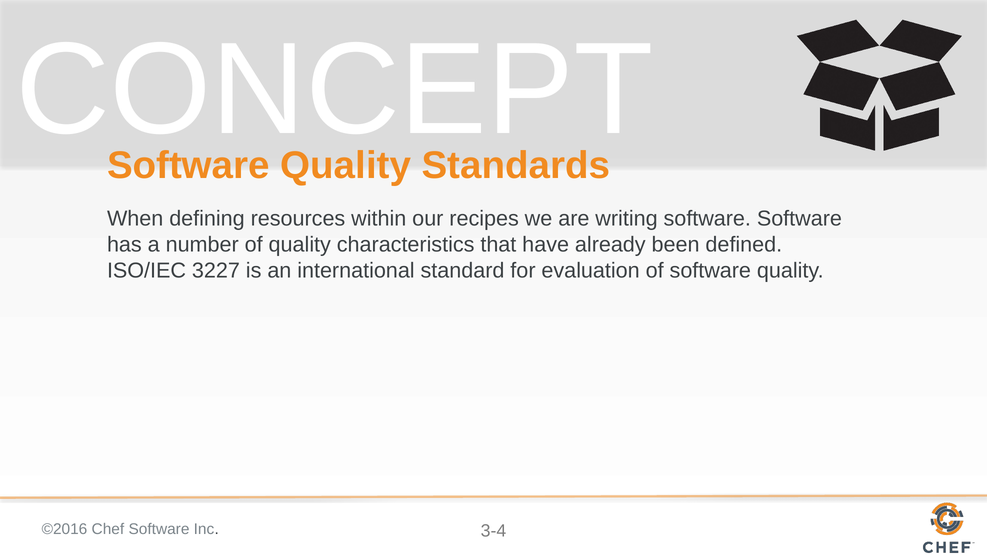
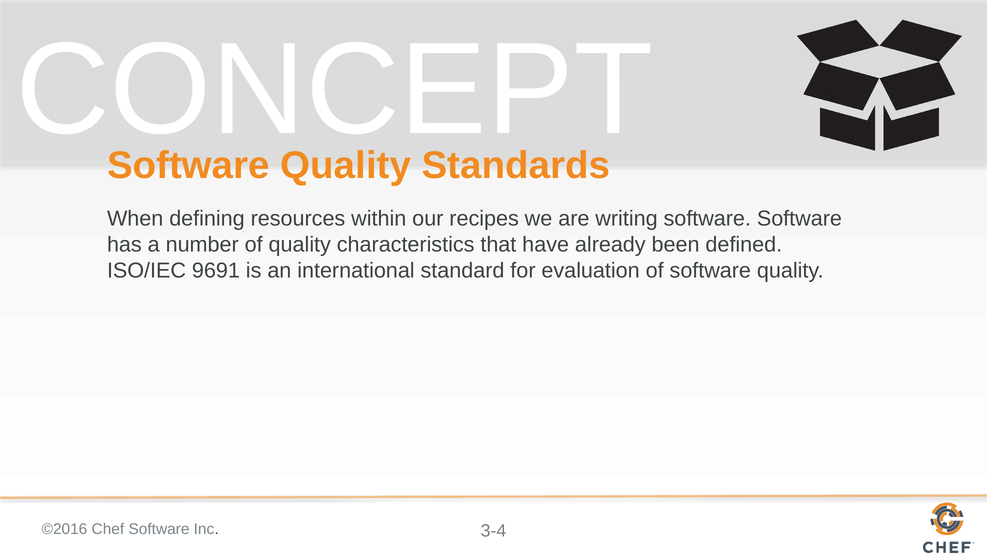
3227: 3227 -> 9691
